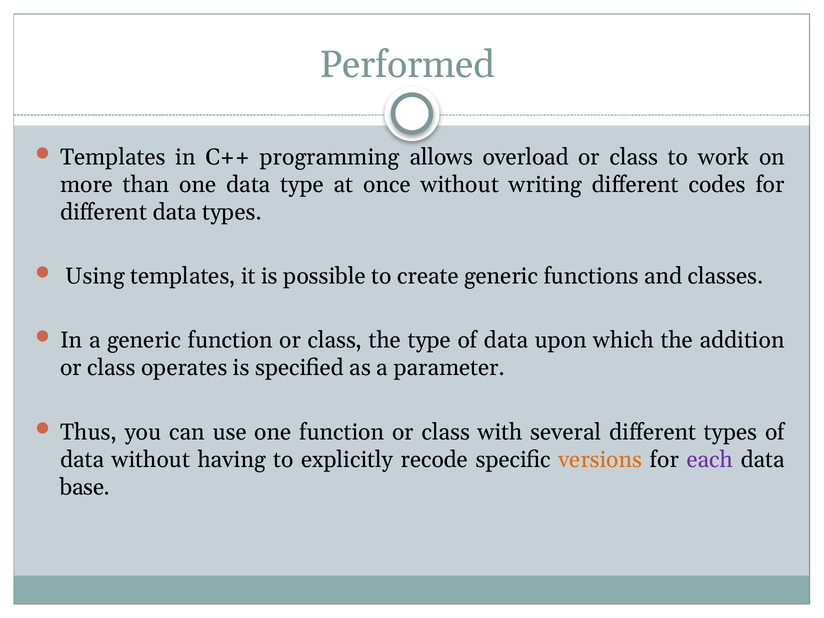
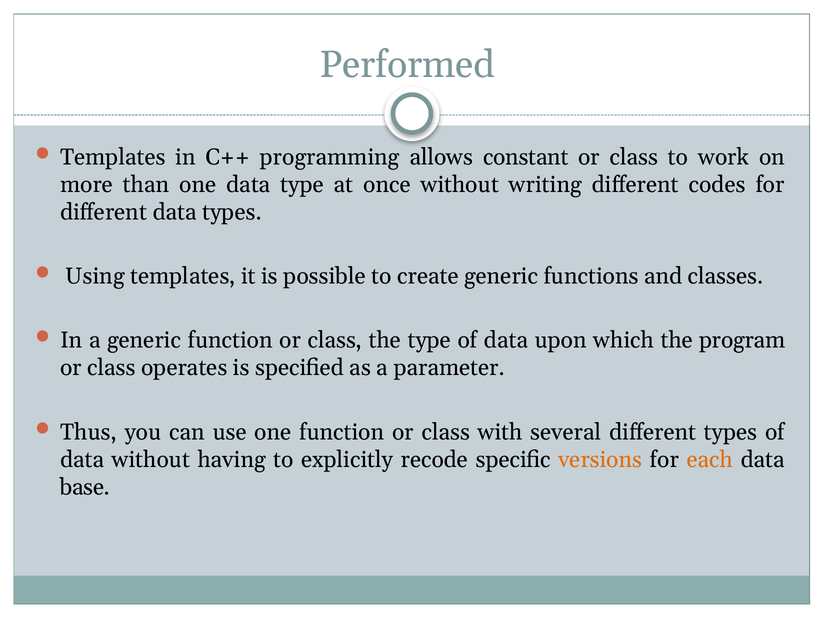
overload: overload -> constant
addition: addition -> program
each colour: purple -> orange
